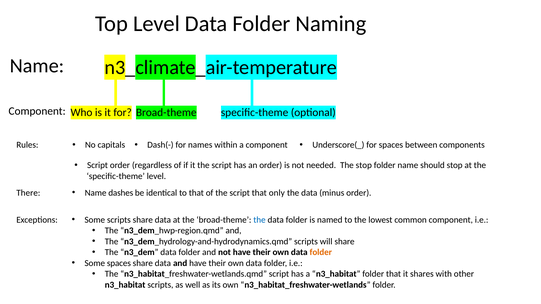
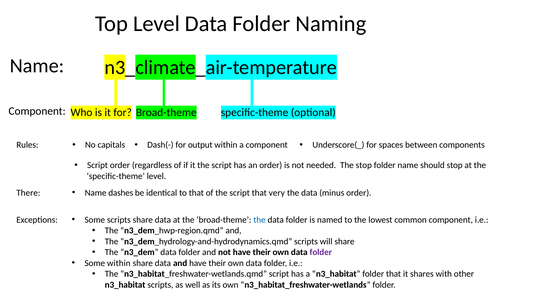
names: names -> output
only: only -> very
folder at (321, 253) colour: orange -> purple
Some spaces: spaces -> within
